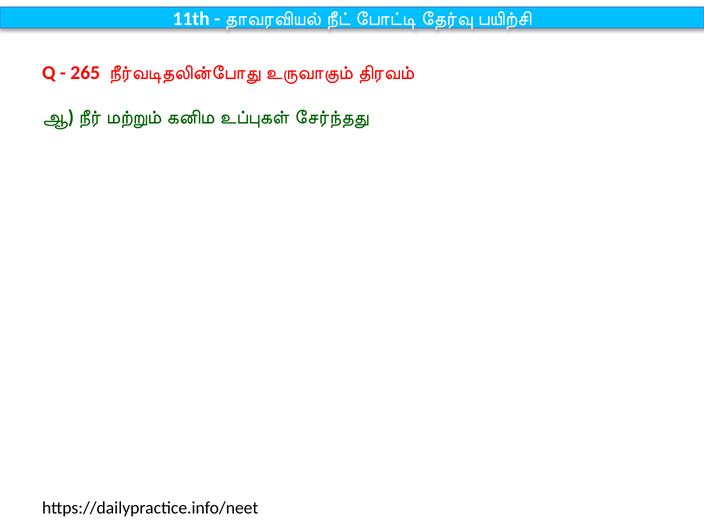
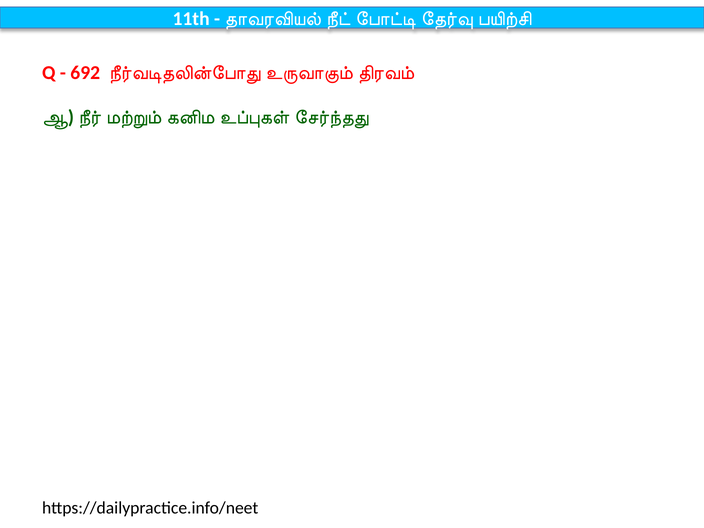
265: 265 -> 692
